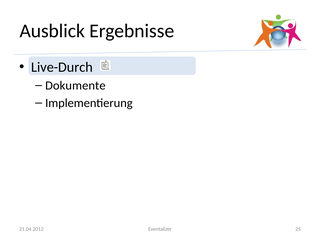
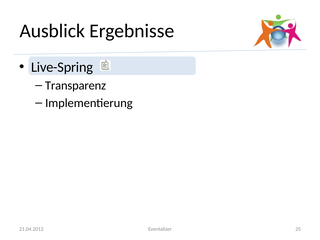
Live-Durch: Live-Durch -> Live-Spring
Dokumente: Dokumente -> Transparenz
